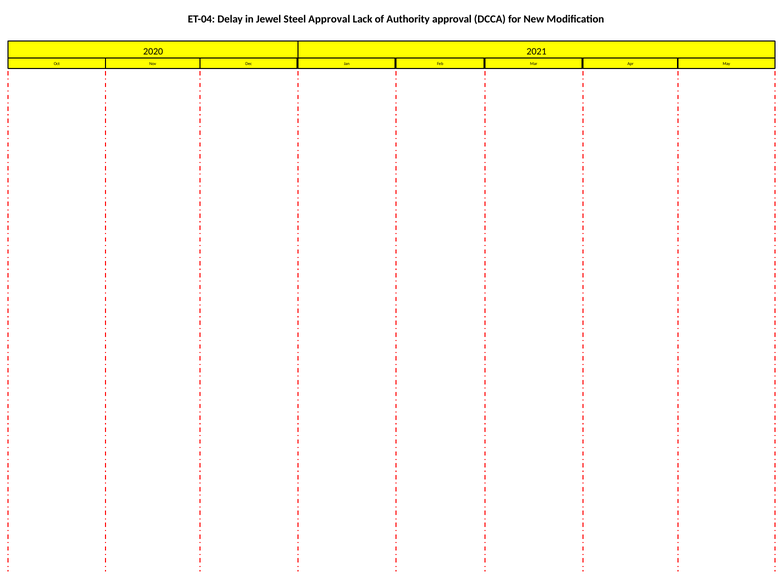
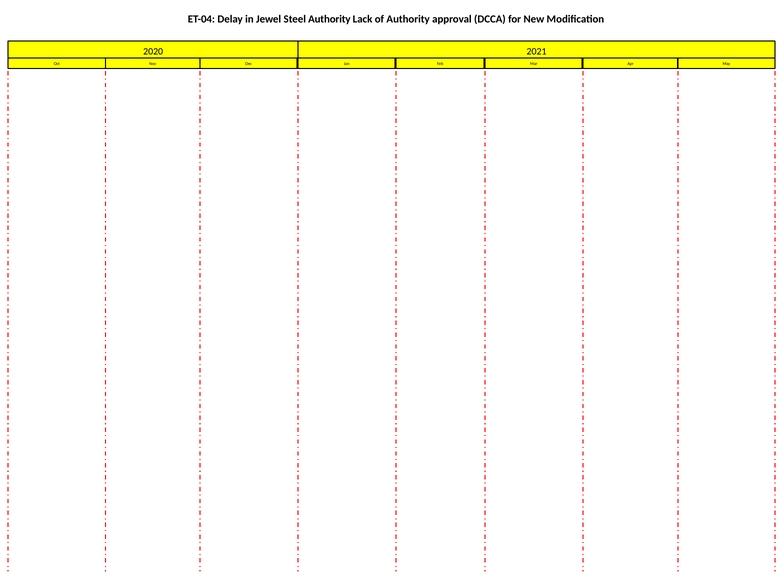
Steel Approval: Approval -> Authority
